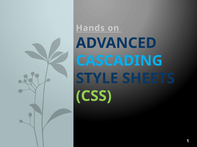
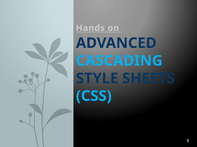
CSS colour: light green -> light blue
